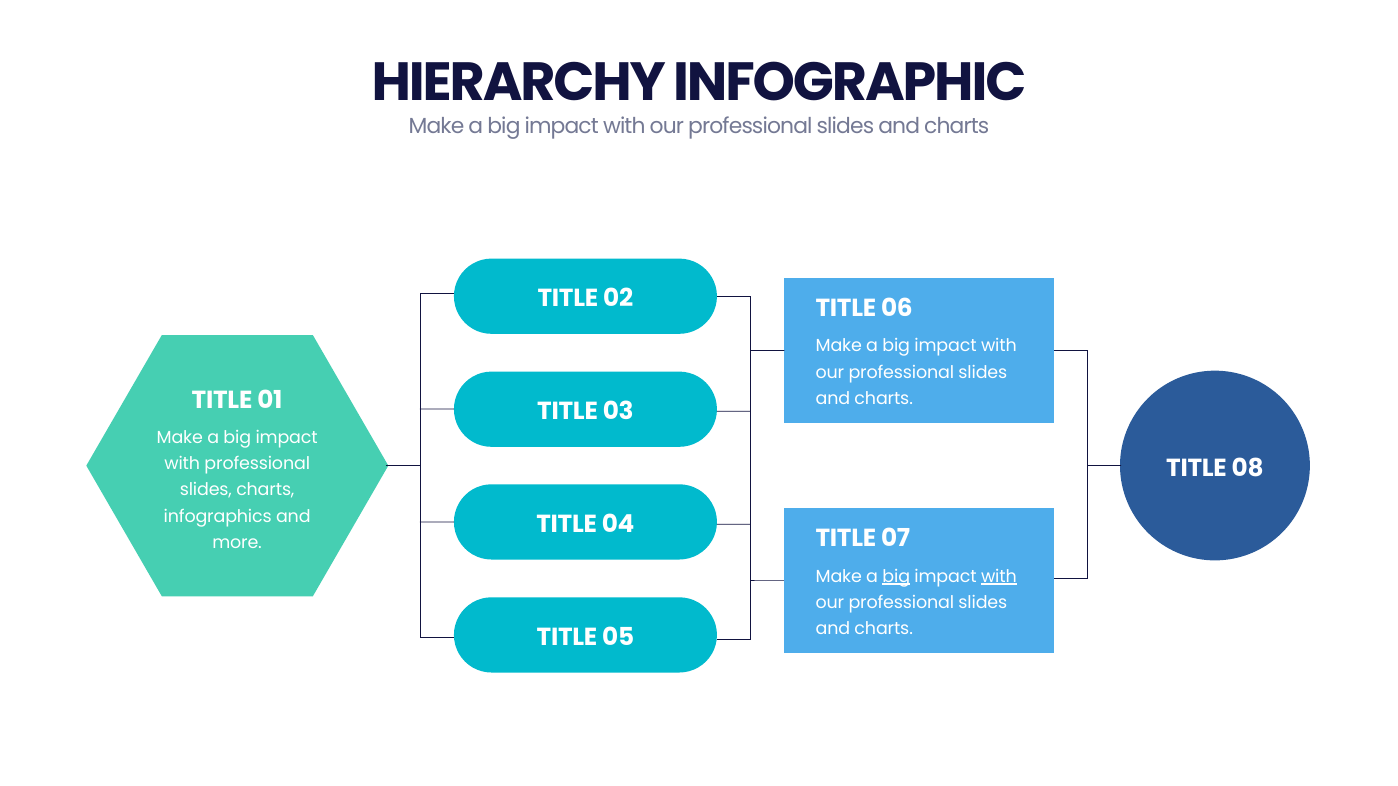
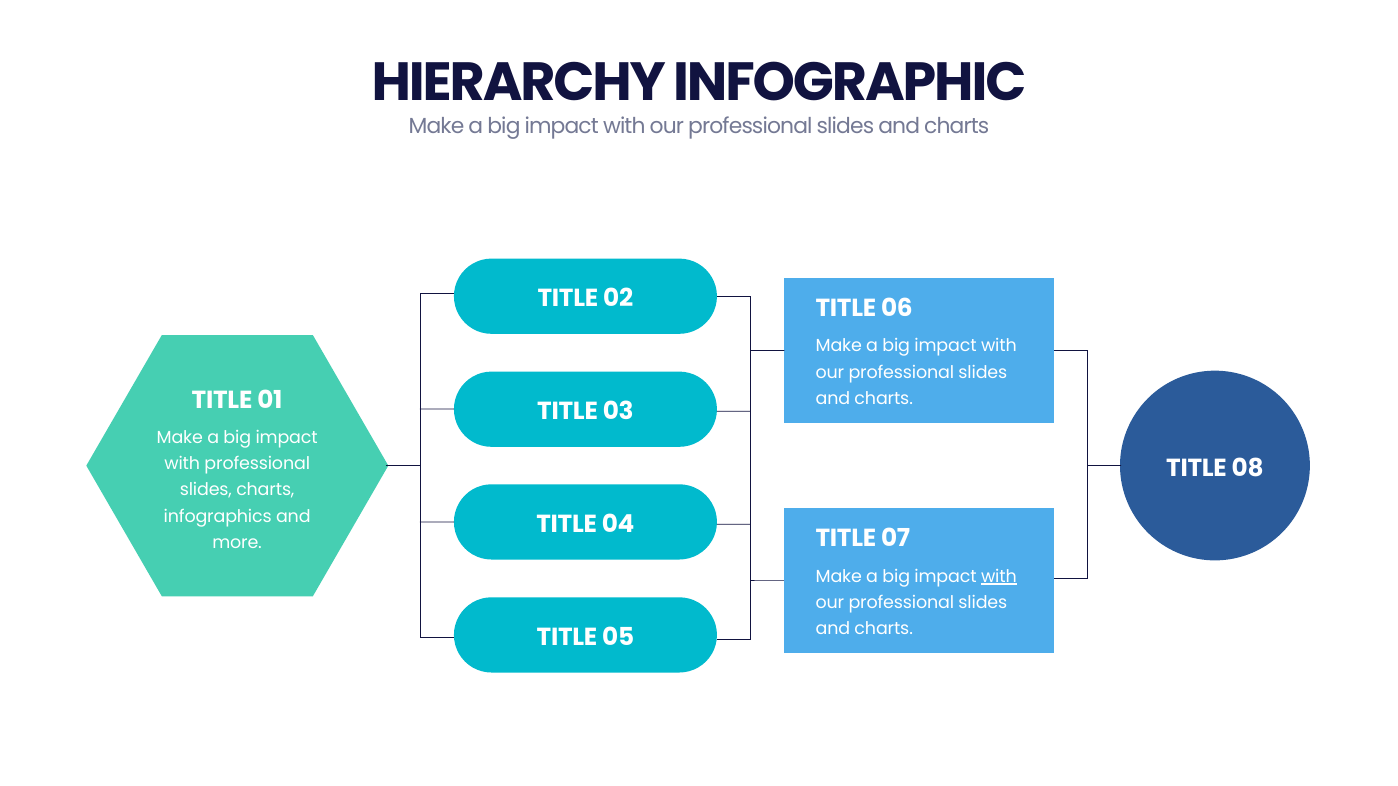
big at (896, 577) underline: present -> none
